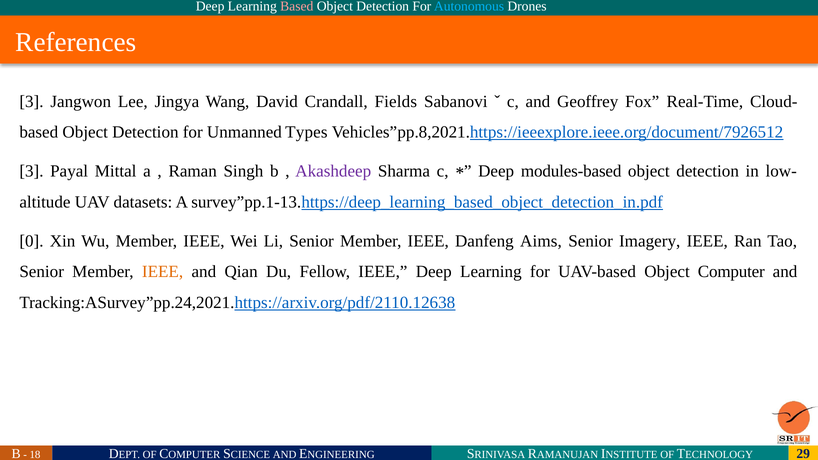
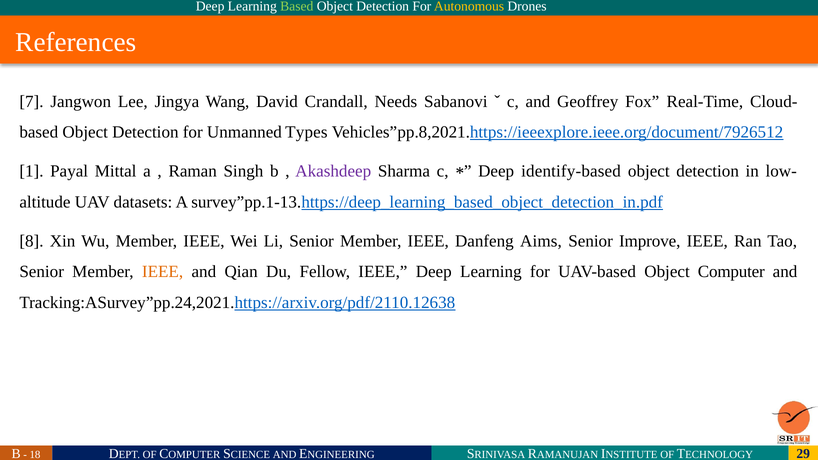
Based at (297, 6) colour: pink -> light green
Autonomous colour: light blue -> yellow
3 at (31, 101): 3 -> 7
Fields: Fields -> Needs
3 at (31, 171): 3 -> 1
modules-based: modules-based -> identify-based
0: 0 -> 8
Imagery: Imagery -> Improve
